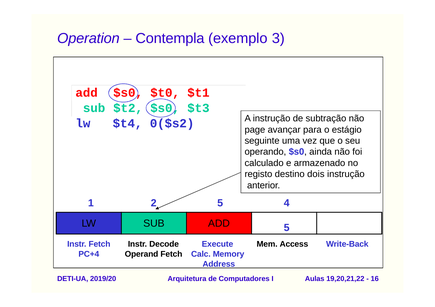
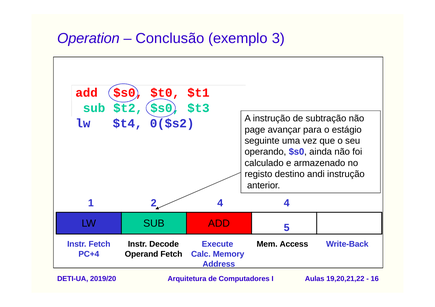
Contempla: Contempla -> Conclusão
dois: dois -> andi
2 5: 5 -> 4
